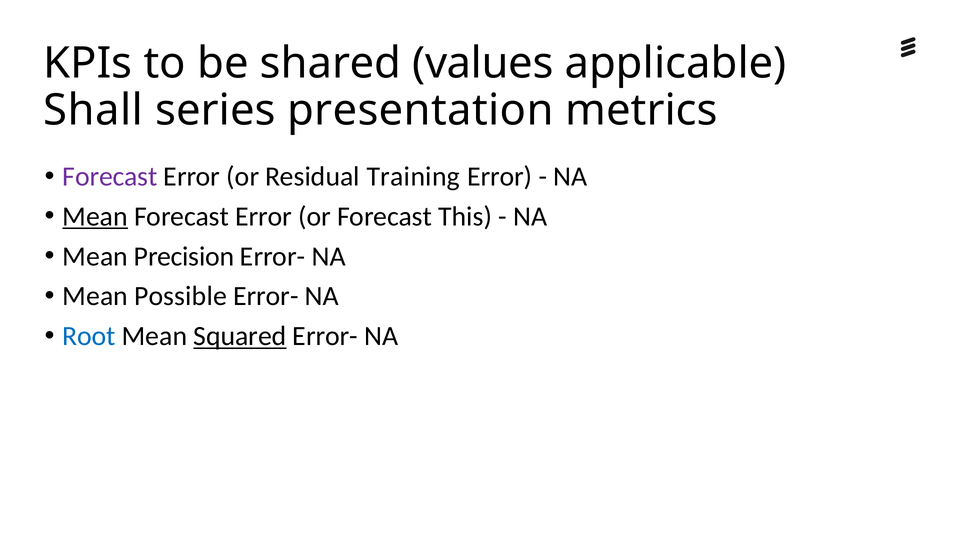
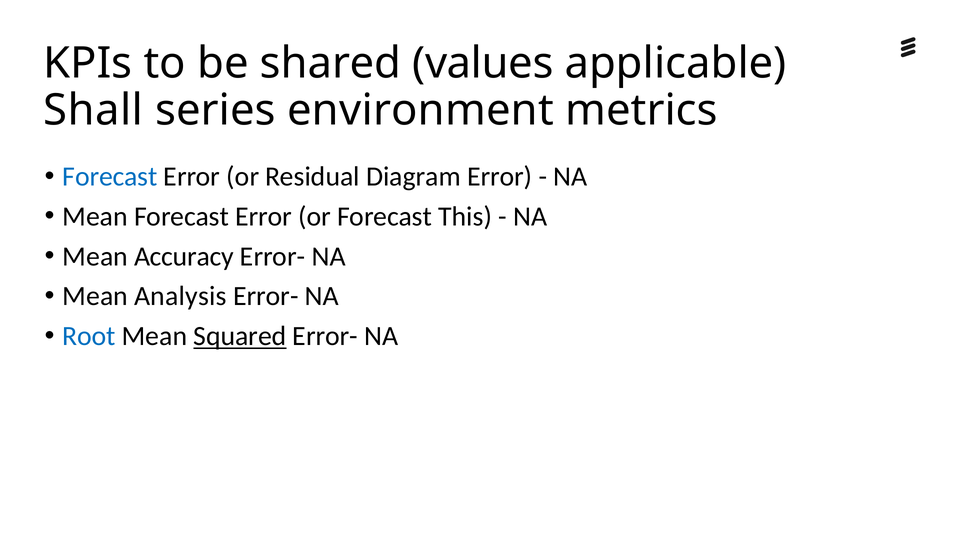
presentation: presentation -> environment
Forecast at (110, 176) colour: purple -> blue
Training: Training -> Diagram
Mean at (95, 216) underline: present -> none
Precision: Precision -> Accuracy
Possible: Possible -> Analysis
